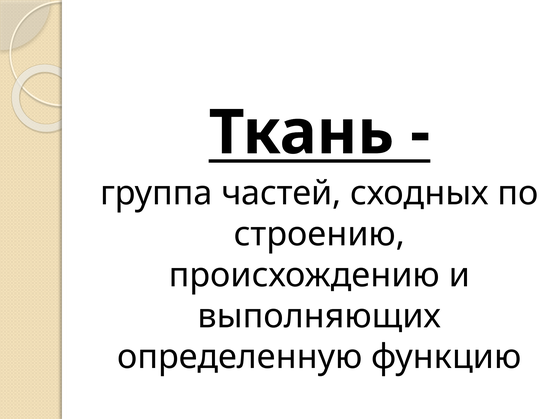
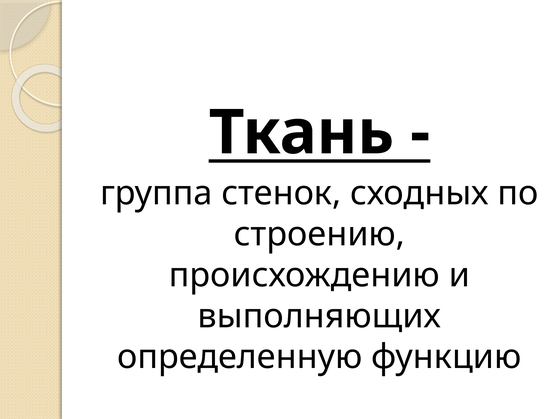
частей: частей -> стенок
